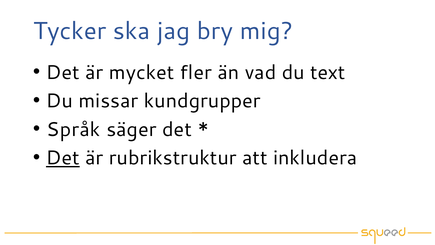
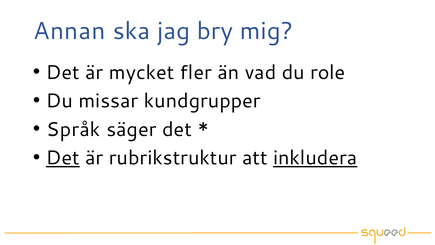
Tycker: Tycker -> Annan
text: text -> role
inkludera underline: none -> present
